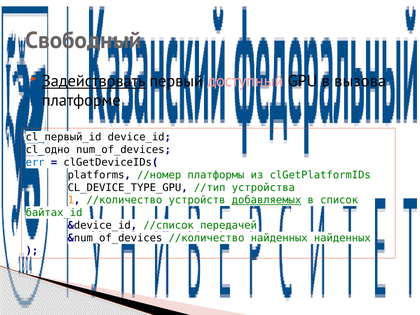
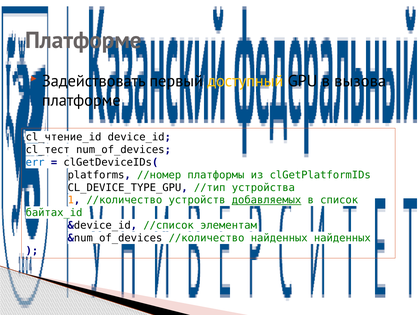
Свободный at (83, 40): Свободный -> Платформе
Задействовать underline: present -> none
доступный colour: pink -> yellow
cl_первый_id: cl_первый_id -> cl_чтение_id
cl_одно: cl_одно -> cl_тест
передачей: передачей -> элементам
